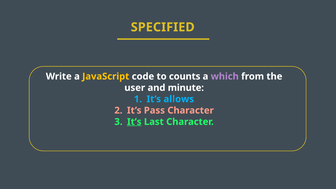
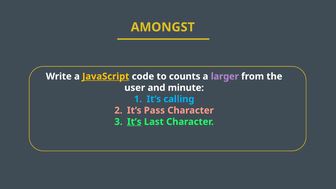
SPECIFIED: SPECIFIED -> AMONGST
JavaScript underline: none -> present
which: which -> larger
allows: allows -> calling
